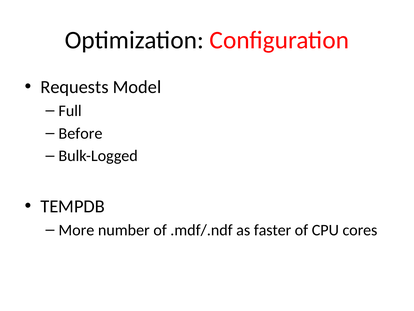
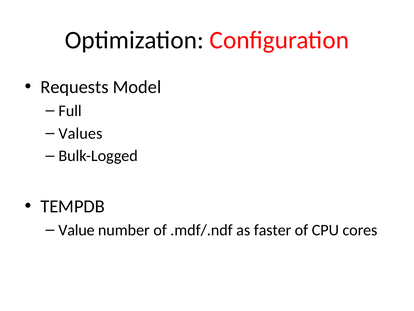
Before: Before -> Values
More: More -> Value
